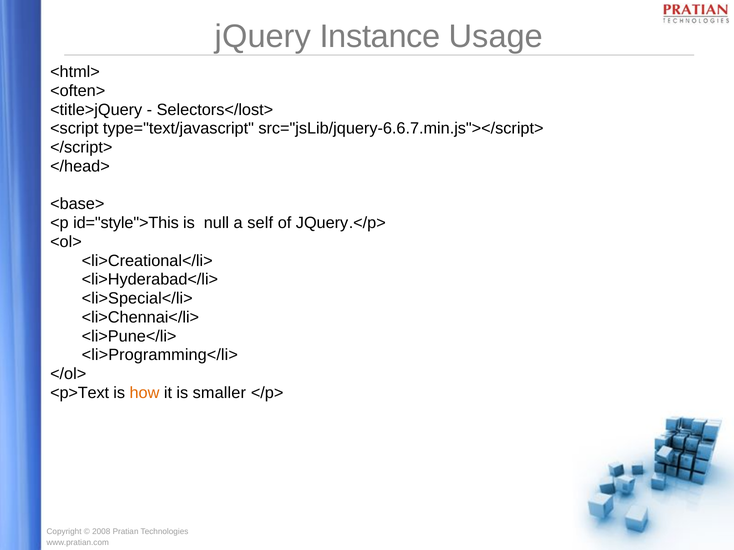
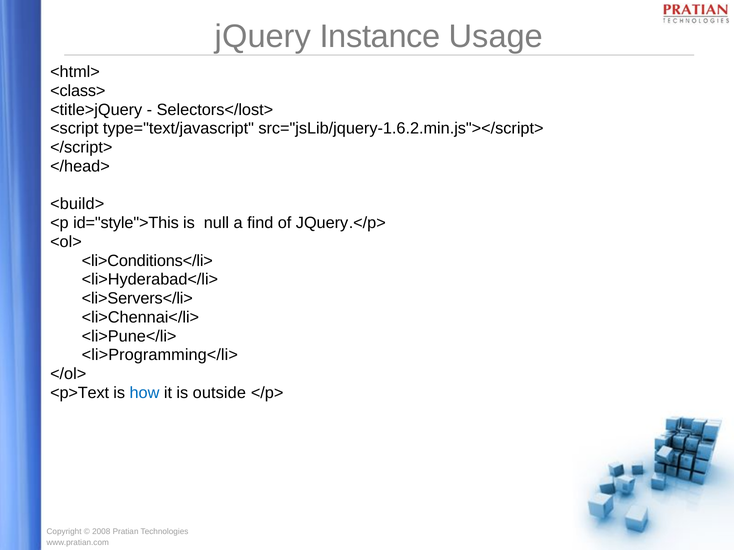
<often>: <often> -> <class>
src="jsLib/jquery-6.6.7.min.js"></script>: src="jsLib/jquery-6.6.7.min.js"></script> -> src="jsLib/jquery-1.6.2.min.js"></script>
<base>: <base> -> <build>
self: self -> find
<li>Creational</li>: <li>Creational</li> -> <li>Conditions</li>
<li>Special</li>: <li>Special</li> -> <li>Servers</li>
how colour: orange -> blue
smaller: smaller -> outside
